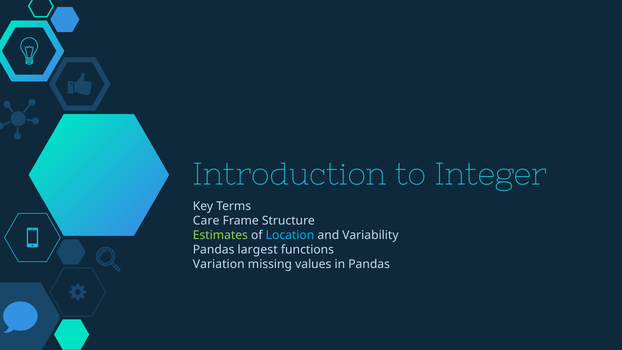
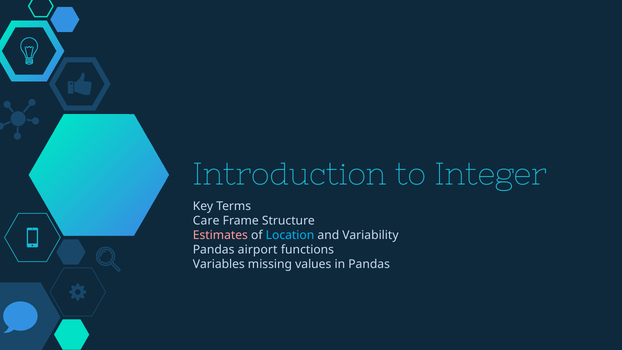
Estimates colour: light green -> pink
largest: largest -> airport
Variation: Variation -> Variables
